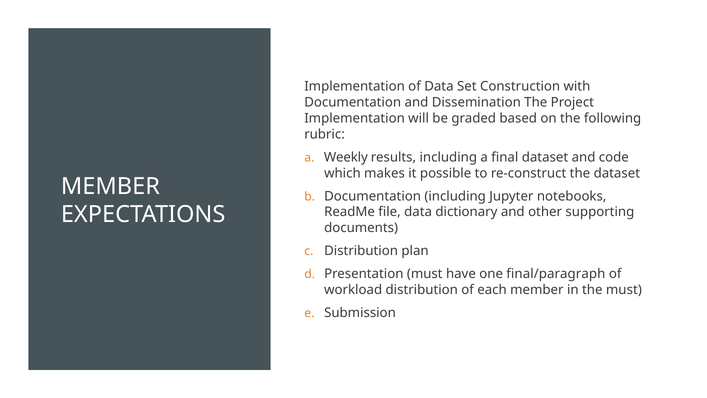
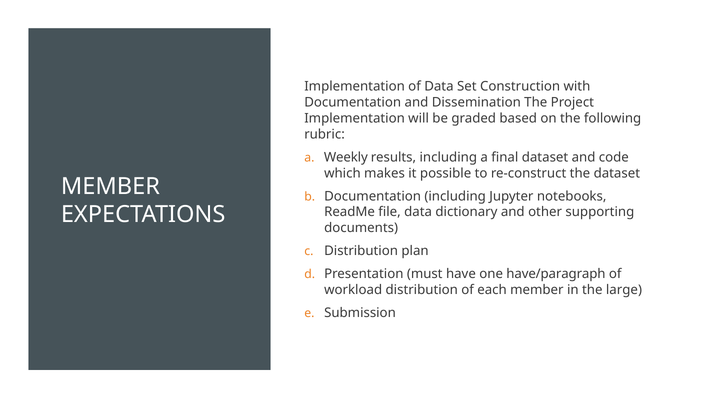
final/paragraph: final/paragraph -> have/paragraph
the must: must -> large
